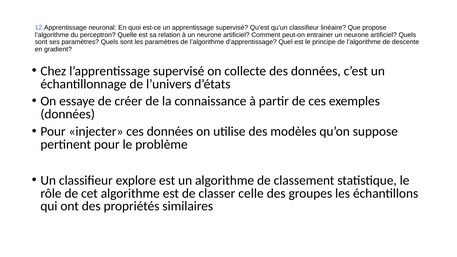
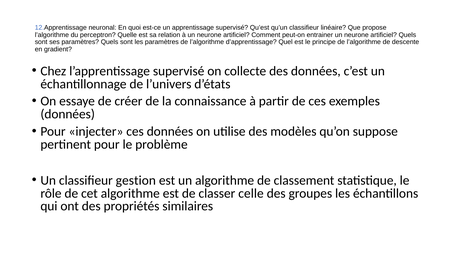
explore: explore -> gestion
